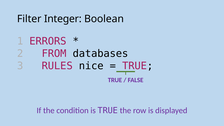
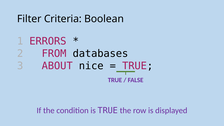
Integer: Integer -> Criteria
RULES: RULES -> ABOUT
